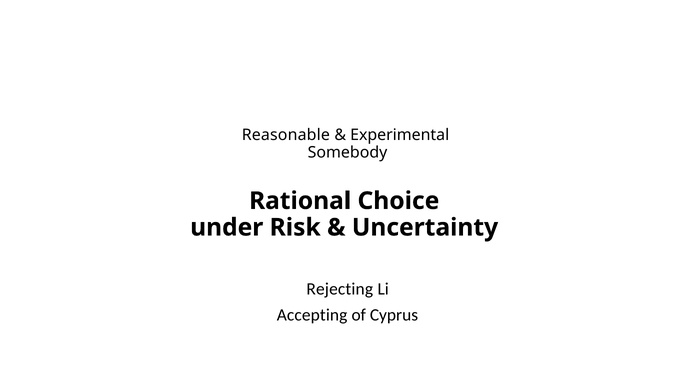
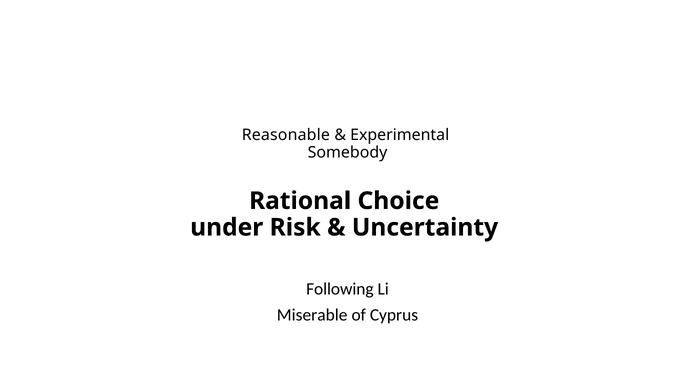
Rejecting: Rejecting -> Following
Accepting: Accepting -> Miserable
